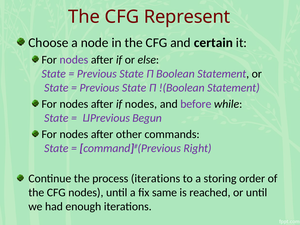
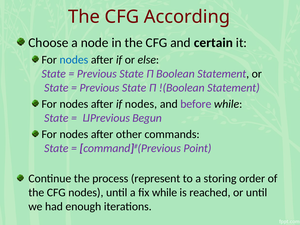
Represent: Represent -> According
nodes at (74, 60) colour: purple -> blue
Right: Right -> Point
process iterations: iterations -> represent
fix same: same -> while
